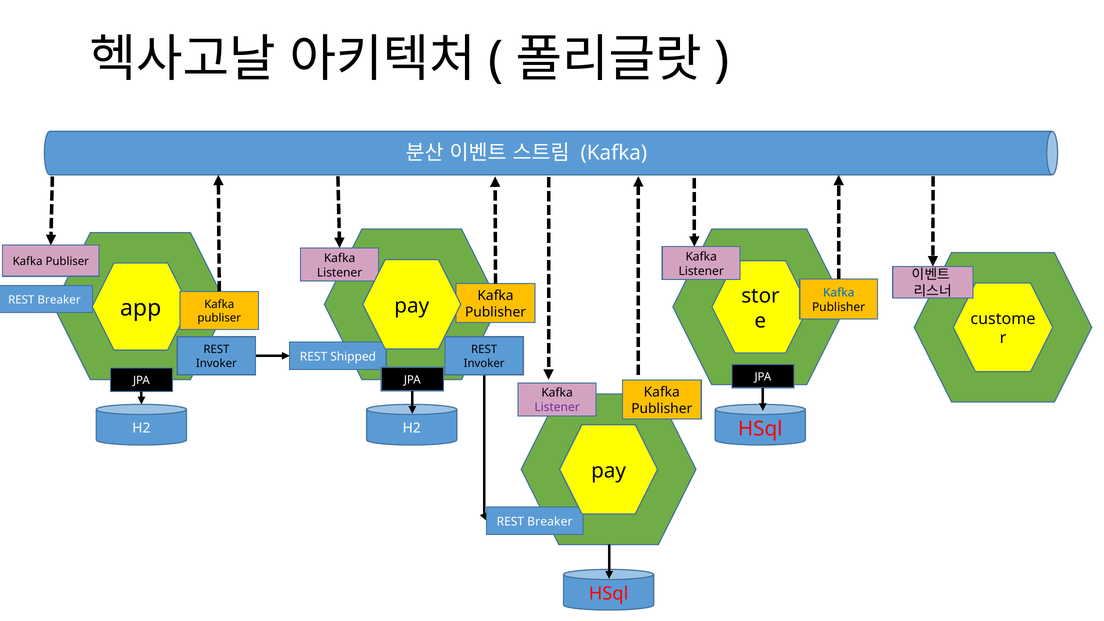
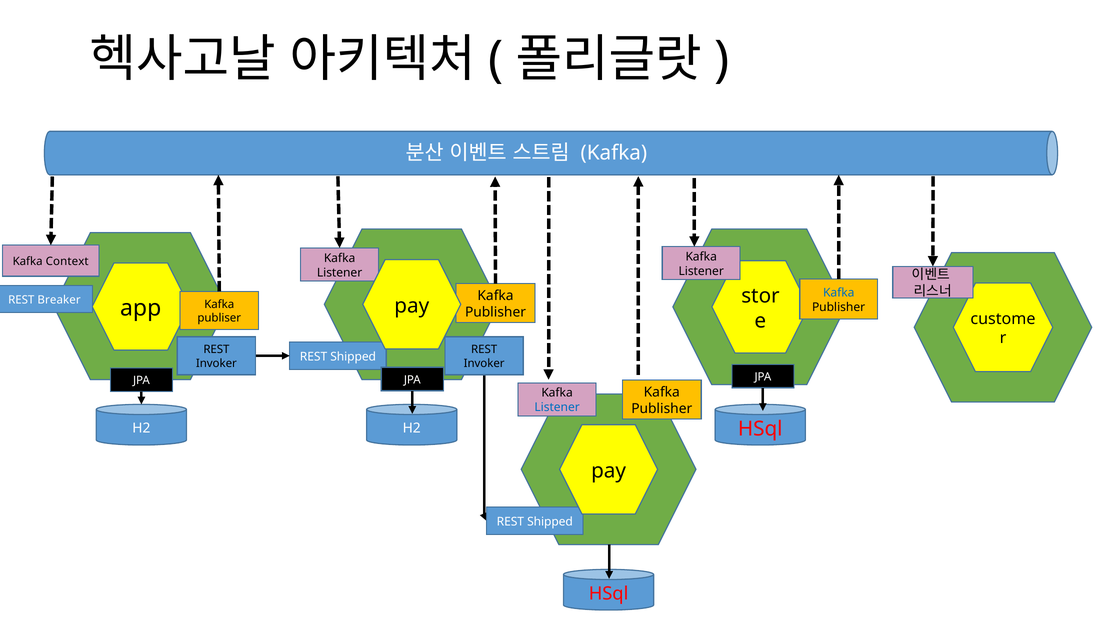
Publiser at (67, 261): Publiser -> Context
Listener at (557, 407) colour: purple -> blue
Breaker at (550, 522): Breaker -> Shipped
